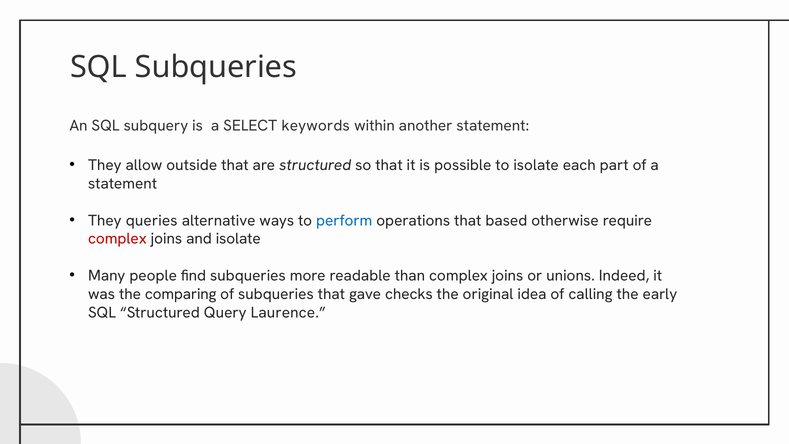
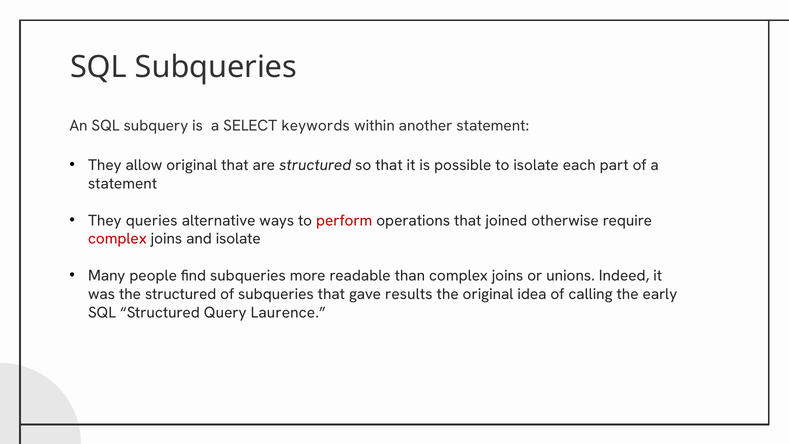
allow outside: outside -> original
perform colour: blue -> red
based: based -> joined
the comparing: comparing -> structured
checks: checks -> results
